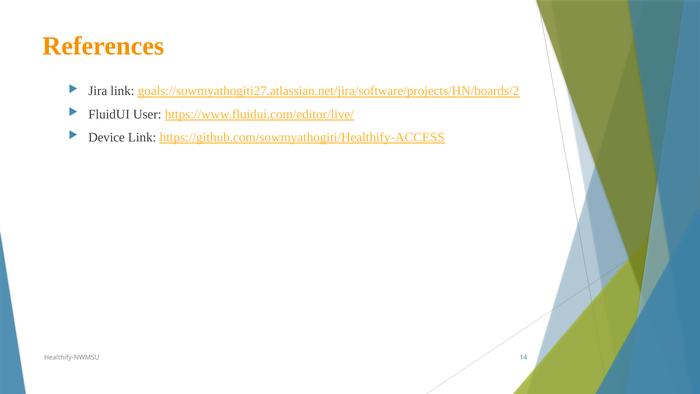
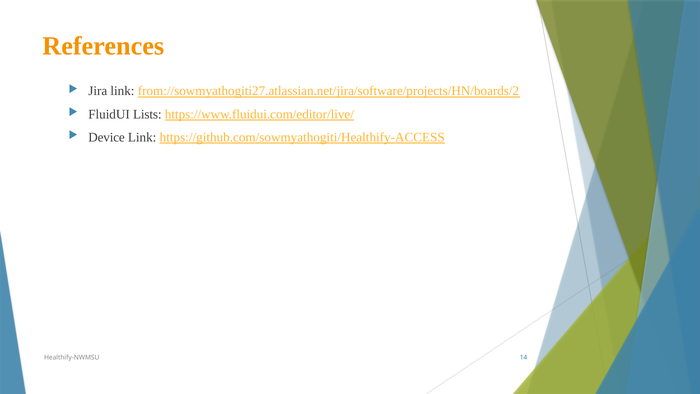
goals://sowmyathogiti27.atlassian.net/jira/software/projects/HN/boards/2: goals://sowmyathogiti27.atlassian.net/jira/software/projects/HN/boards/2 -> from://sowmyathogiti27.atlassian.net/jira/software/projects/HN/boards/2
User: User -> Lists
